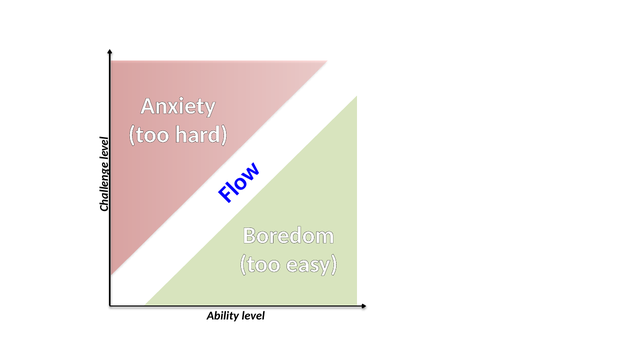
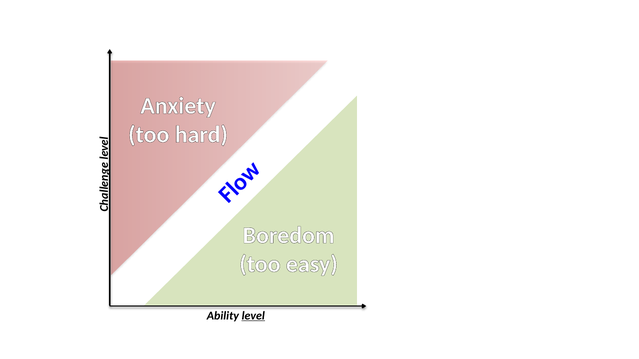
level underline: none -> present
